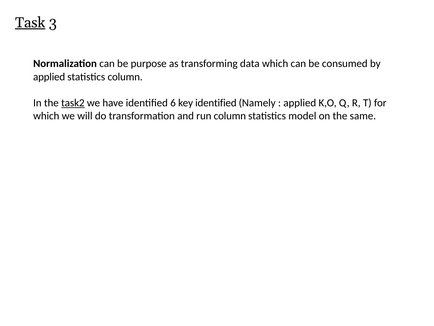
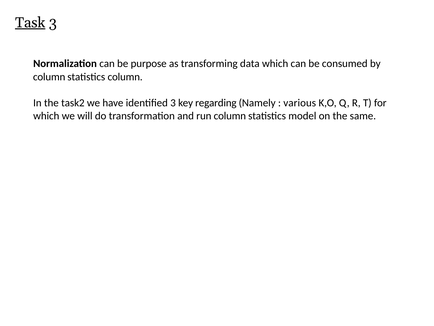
applied at (49, 77): applied -> column
task2 underline: present -> none
identified 6: 6 -> 3
key identified: identified -> regarding
applied at (300, 103): applied -> various
